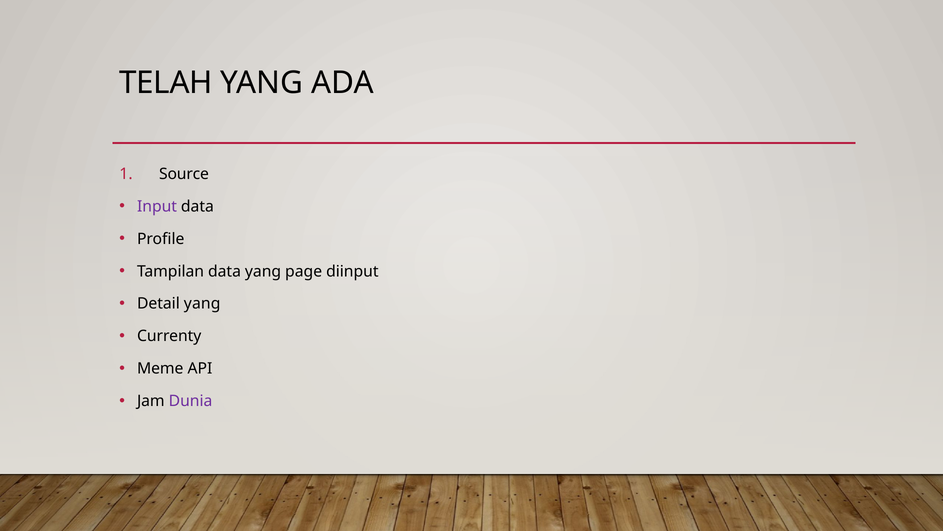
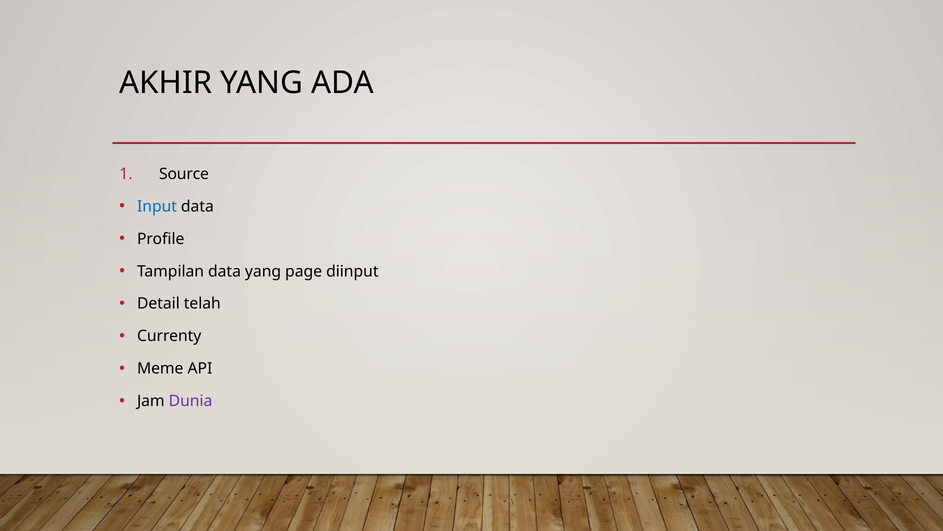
TELAH: TELAH -> AKHIR
Input colour: purple -> blue
Detail yang: yang -> telah
